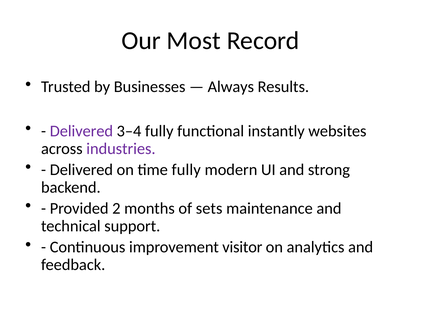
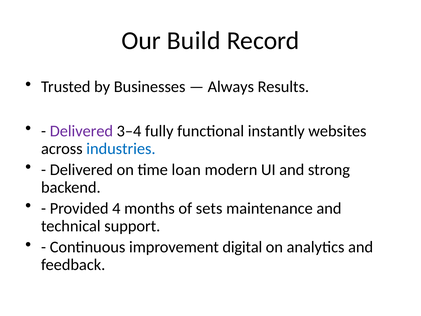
Most: Most -> Build
industries colour: purple -> blue
time fully: fully -> loan
2: 2 -> 4
visitor: visitor -> digital
